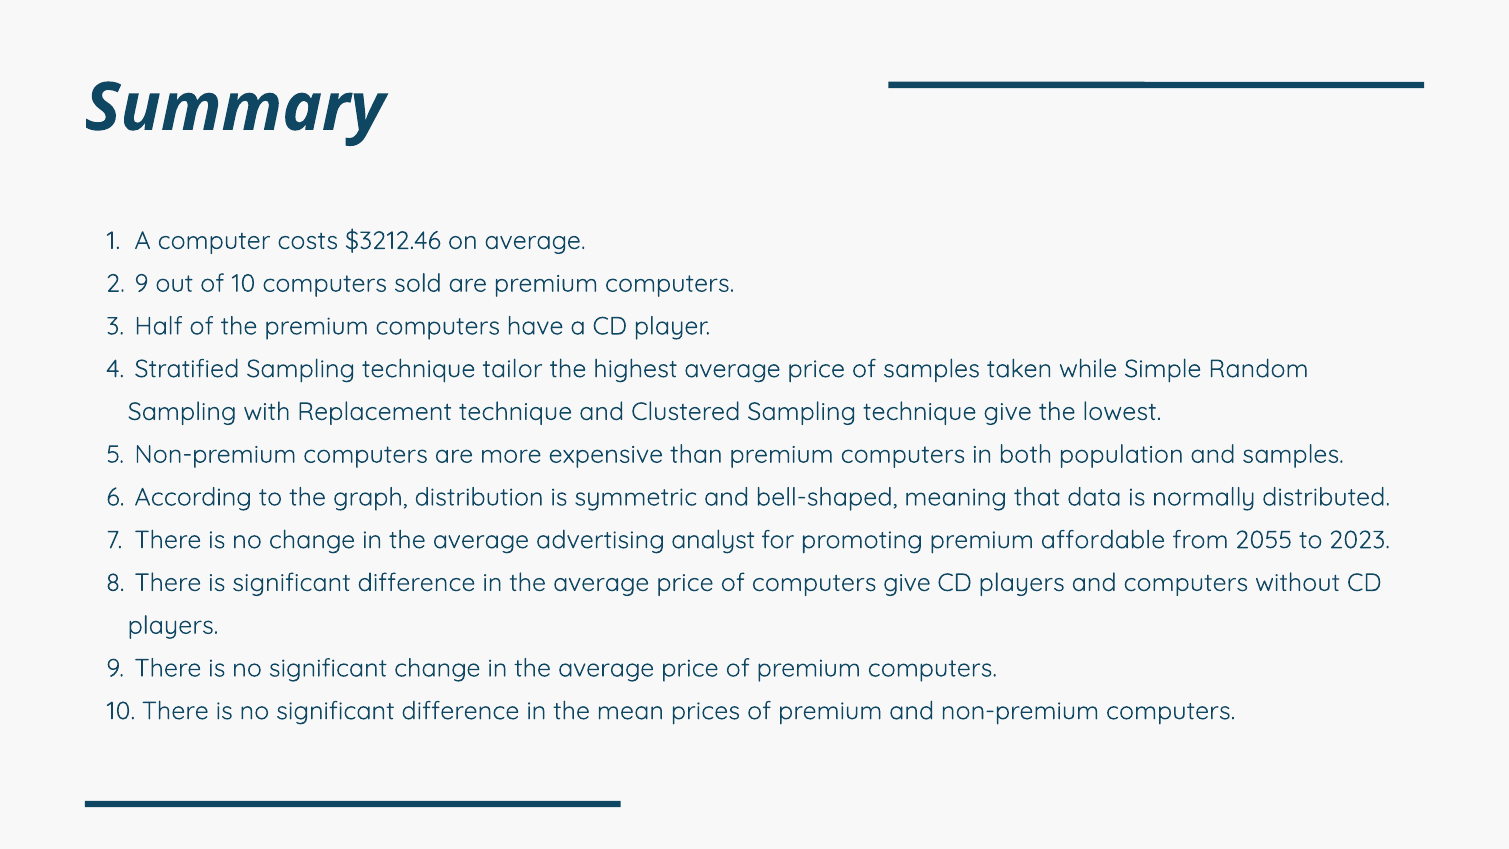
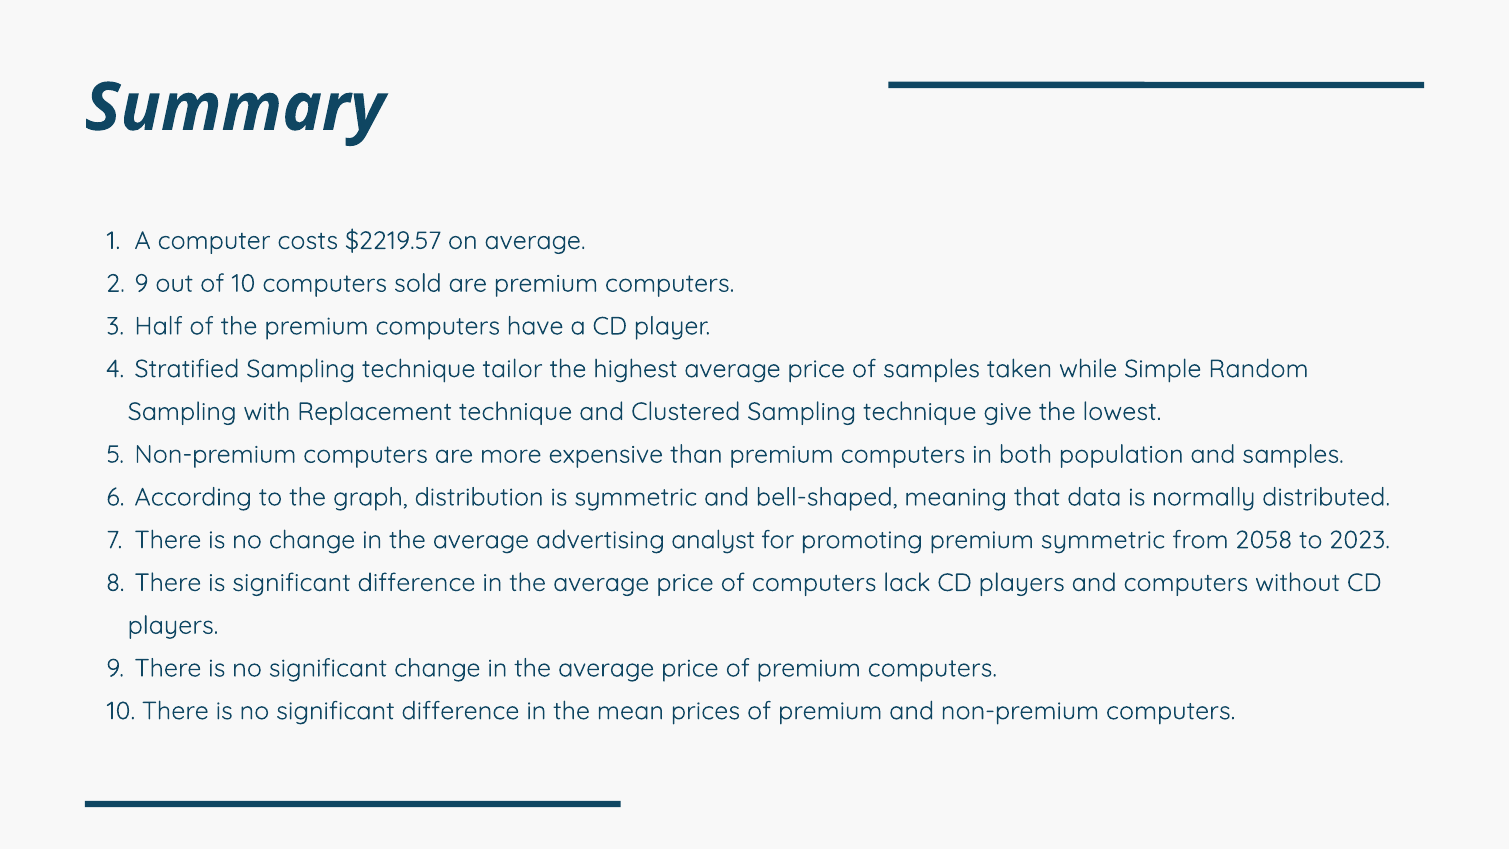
$3212.46: $3212.46 -> $2219.57
premium affordable: affordable -> symmetric
2055: 2055 -> 2058
computers give: give -> lack
